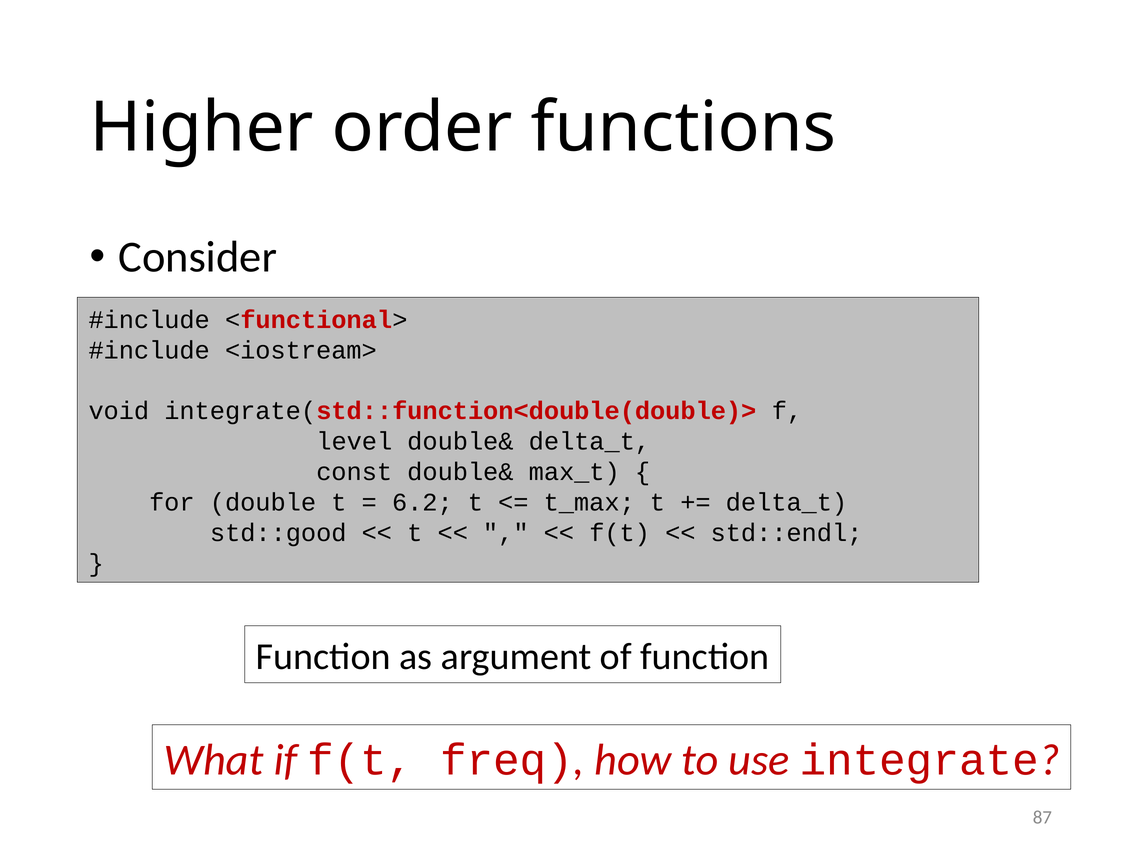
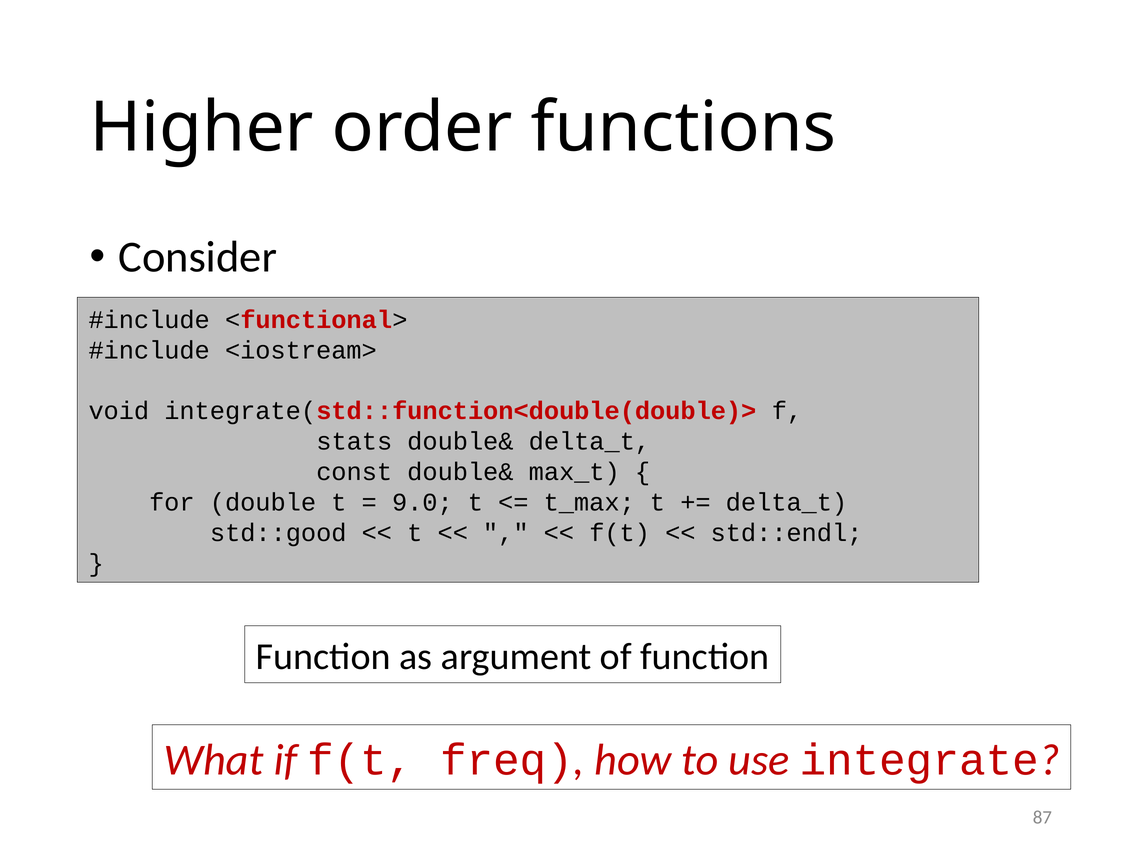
level: level -> stats
6.2: 6.2 -> 9.0
